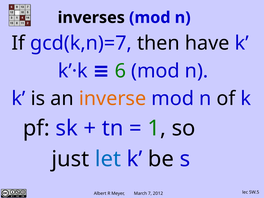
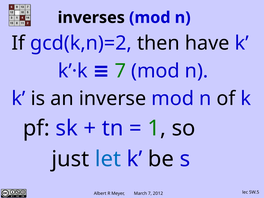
gcd(k,n)=7: gcd(k,n)=7 -> gcd(k,n)=2
6 at (120, 71): 6 -> 7
inverse colour: orange -> black
